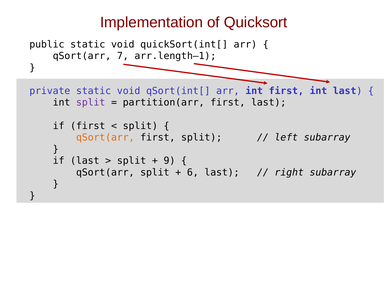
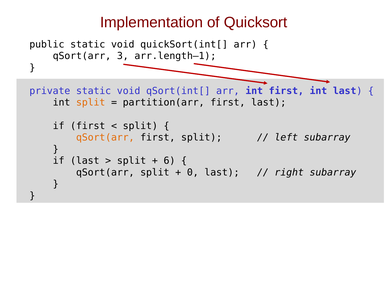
7: 7 -> 3
split at (91, 103) colour: purple -> orange
9: 9 -> 6
6: 6 -> 0
